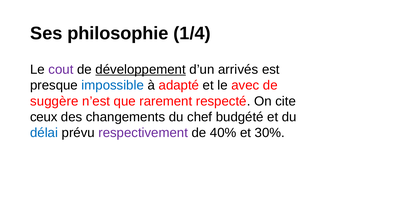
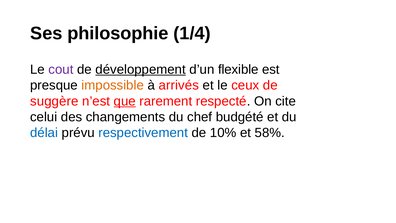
arrivés: arrivés -> flexible
impossible colour: blue -> orange
adapté: adapté -> arrivés
avec: avec -> ceux
que underline: none -> present
ceux: ceux -> celui
respectivement colour: purple -> blue
40%: 40% -> 10%
30%: 30% -> 58%
